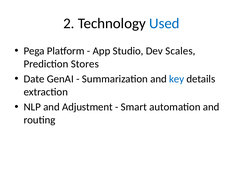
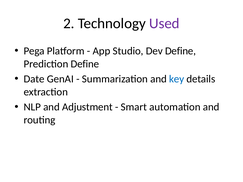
Used colour: blue -> purple
Dev Scales: Scales -> Define
Prediction Stores: Stores -> Define
